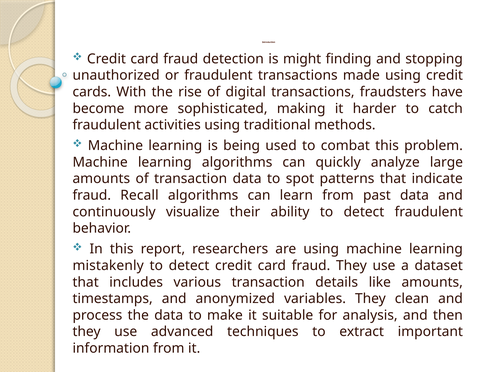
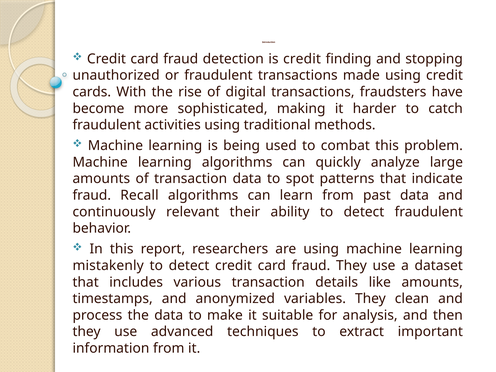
is might: might -> credit
visualize: visualize -> relevant
